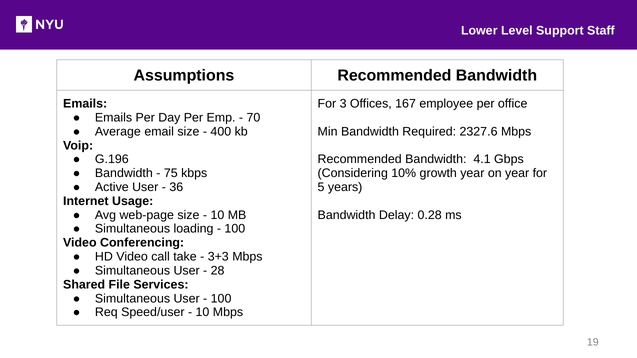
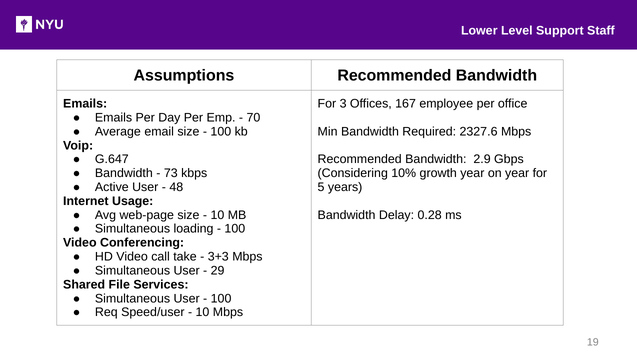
400 at (221, 132): 400 -> 100
G.196: G.196 -> G.647
4.1: 4.1 -> 2.9
75: 75 -> 73
36: 36 -> 48
28: 28 -> 29
